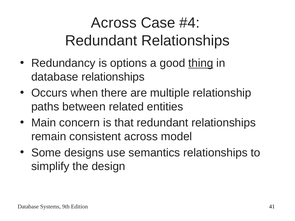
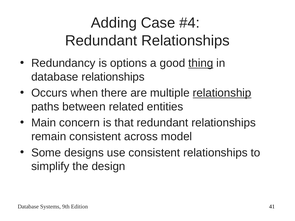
Across at (114, 23): Across -> Adding
relationship underline: none -> present
use semantics: semantics -> consistent
